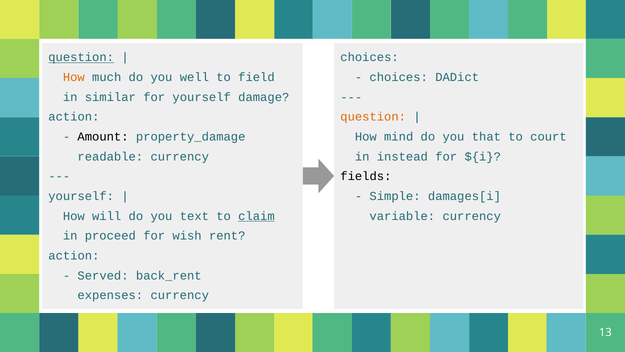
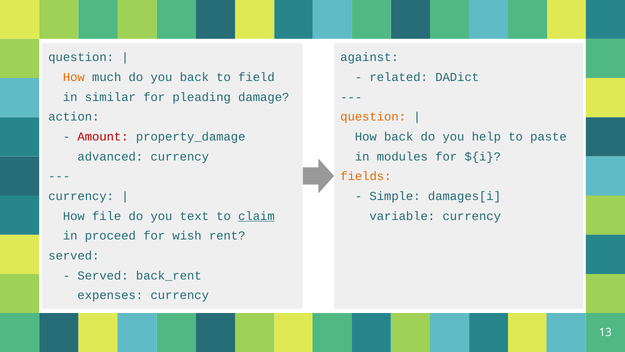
question at (81, 57) underline: present -> none
choices at (370, 57): choices -> against
you well: well -> back
choices at (399, 77): choices -> related
for yourself: yourself -> pleading
Amount colour: black -> red
How mind: mind -> back
that: that -> help
court: court -> paste
readable: readable -> advanced
instead: instead -> modules
fields colour: black -> orange
yourself at (81, 196): yourself -> currency
will: will -> file
action at (74, 255): action -> served
